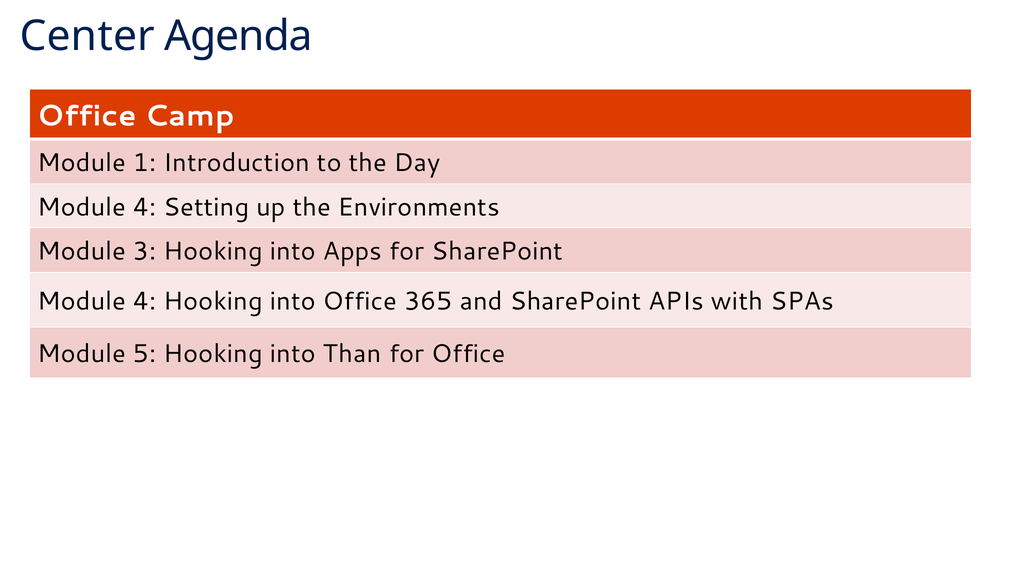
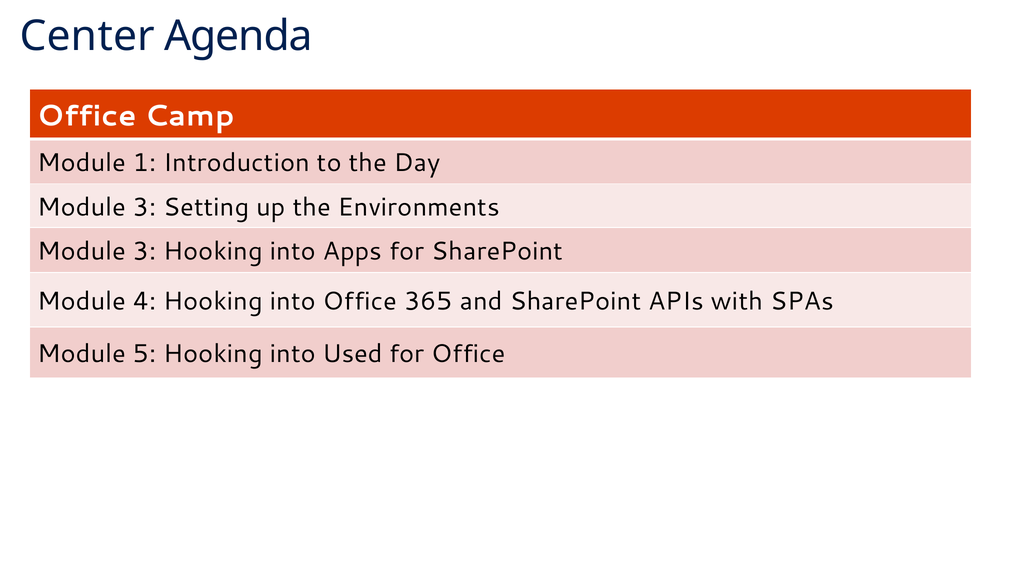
4 at (145, 207): 4 -> 3
Than: Than -> Used
